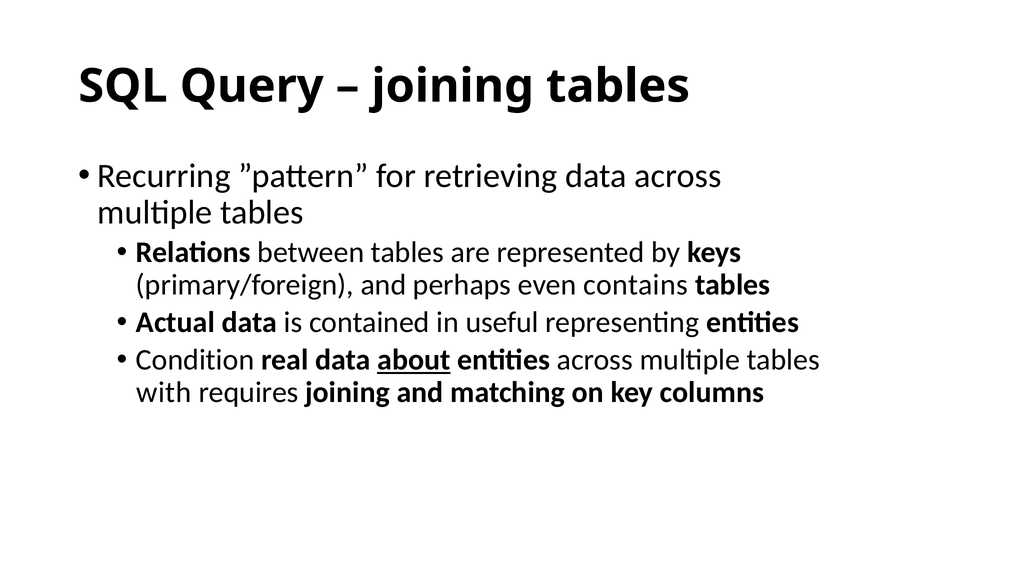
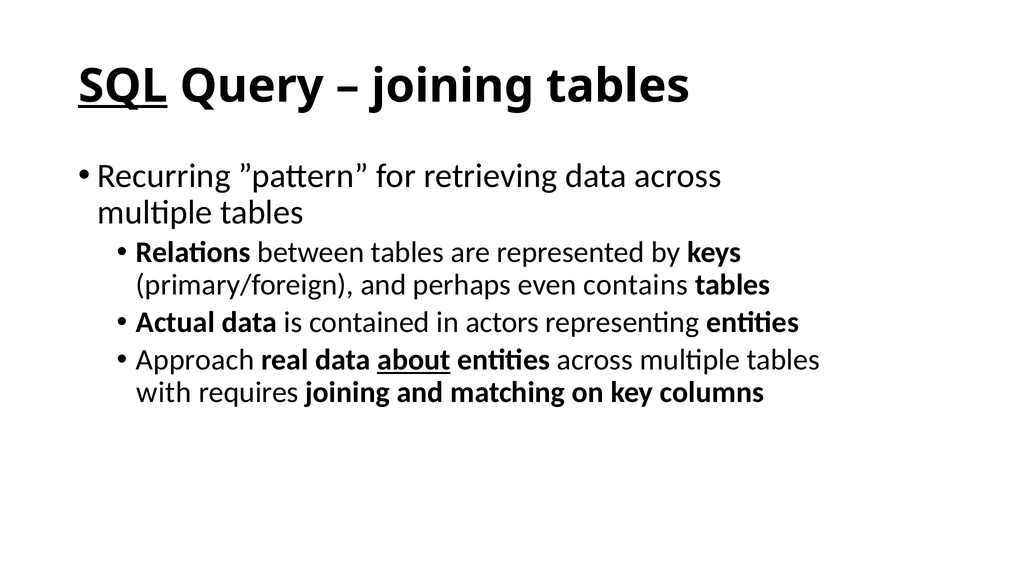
SQL underline: none -> present
useful: useful -> actors
Condition: Condition -> Approach
